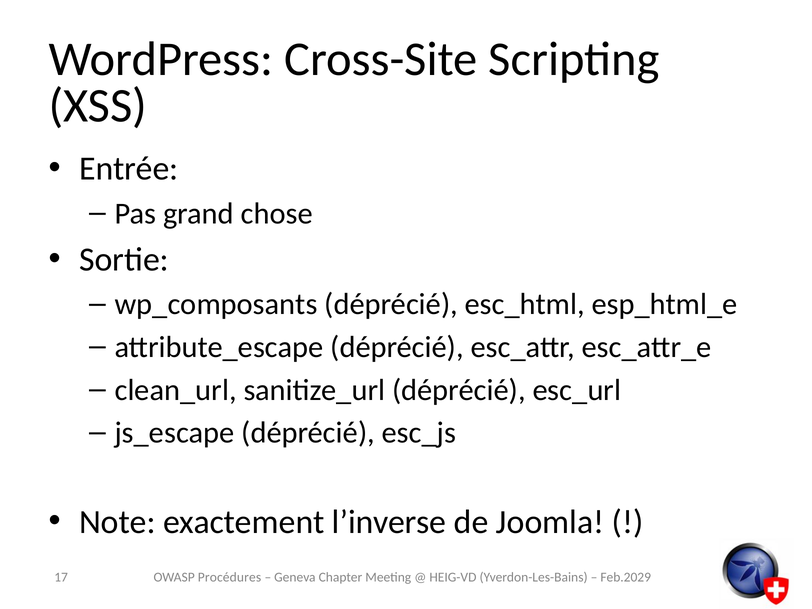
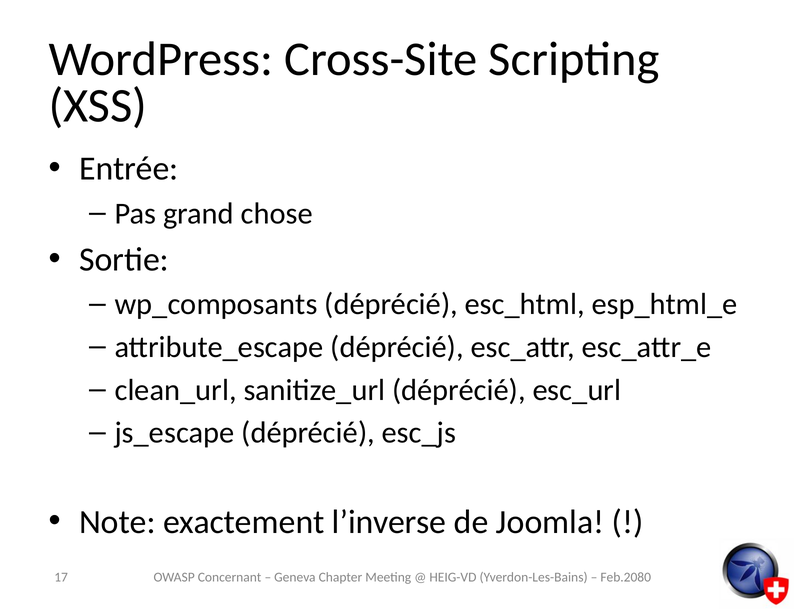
Procédures: Procédures -> Concernant
Feb.2029: Feb.2029 -> Feb.2080
